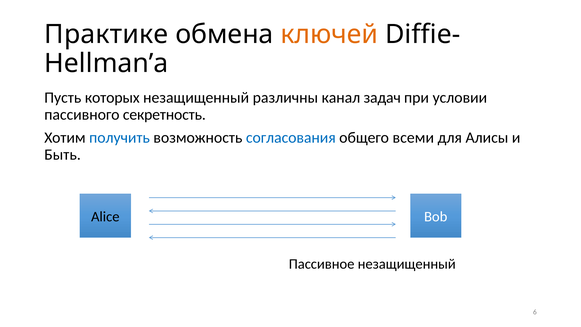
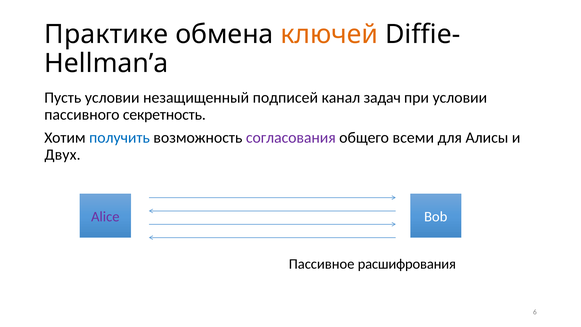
Пусть которых: которых -> условии
различны: различны -> подписей
согласования colour: blue -> purple
Быть: Быть -> Двух
Alice colour: black -> purple
Пассивное незащищенный: незащищенный -> расшифрования
